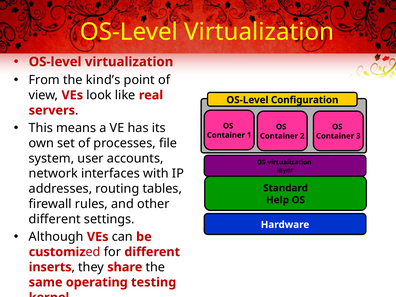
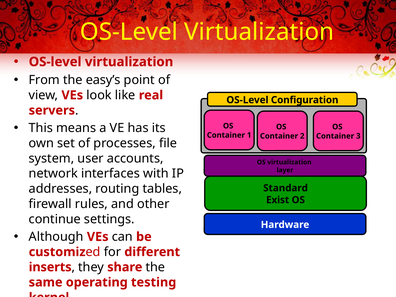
kind’s: kind’s -> easy’s
Help: Help -> Exist
different at (55, 219): different -> continue
